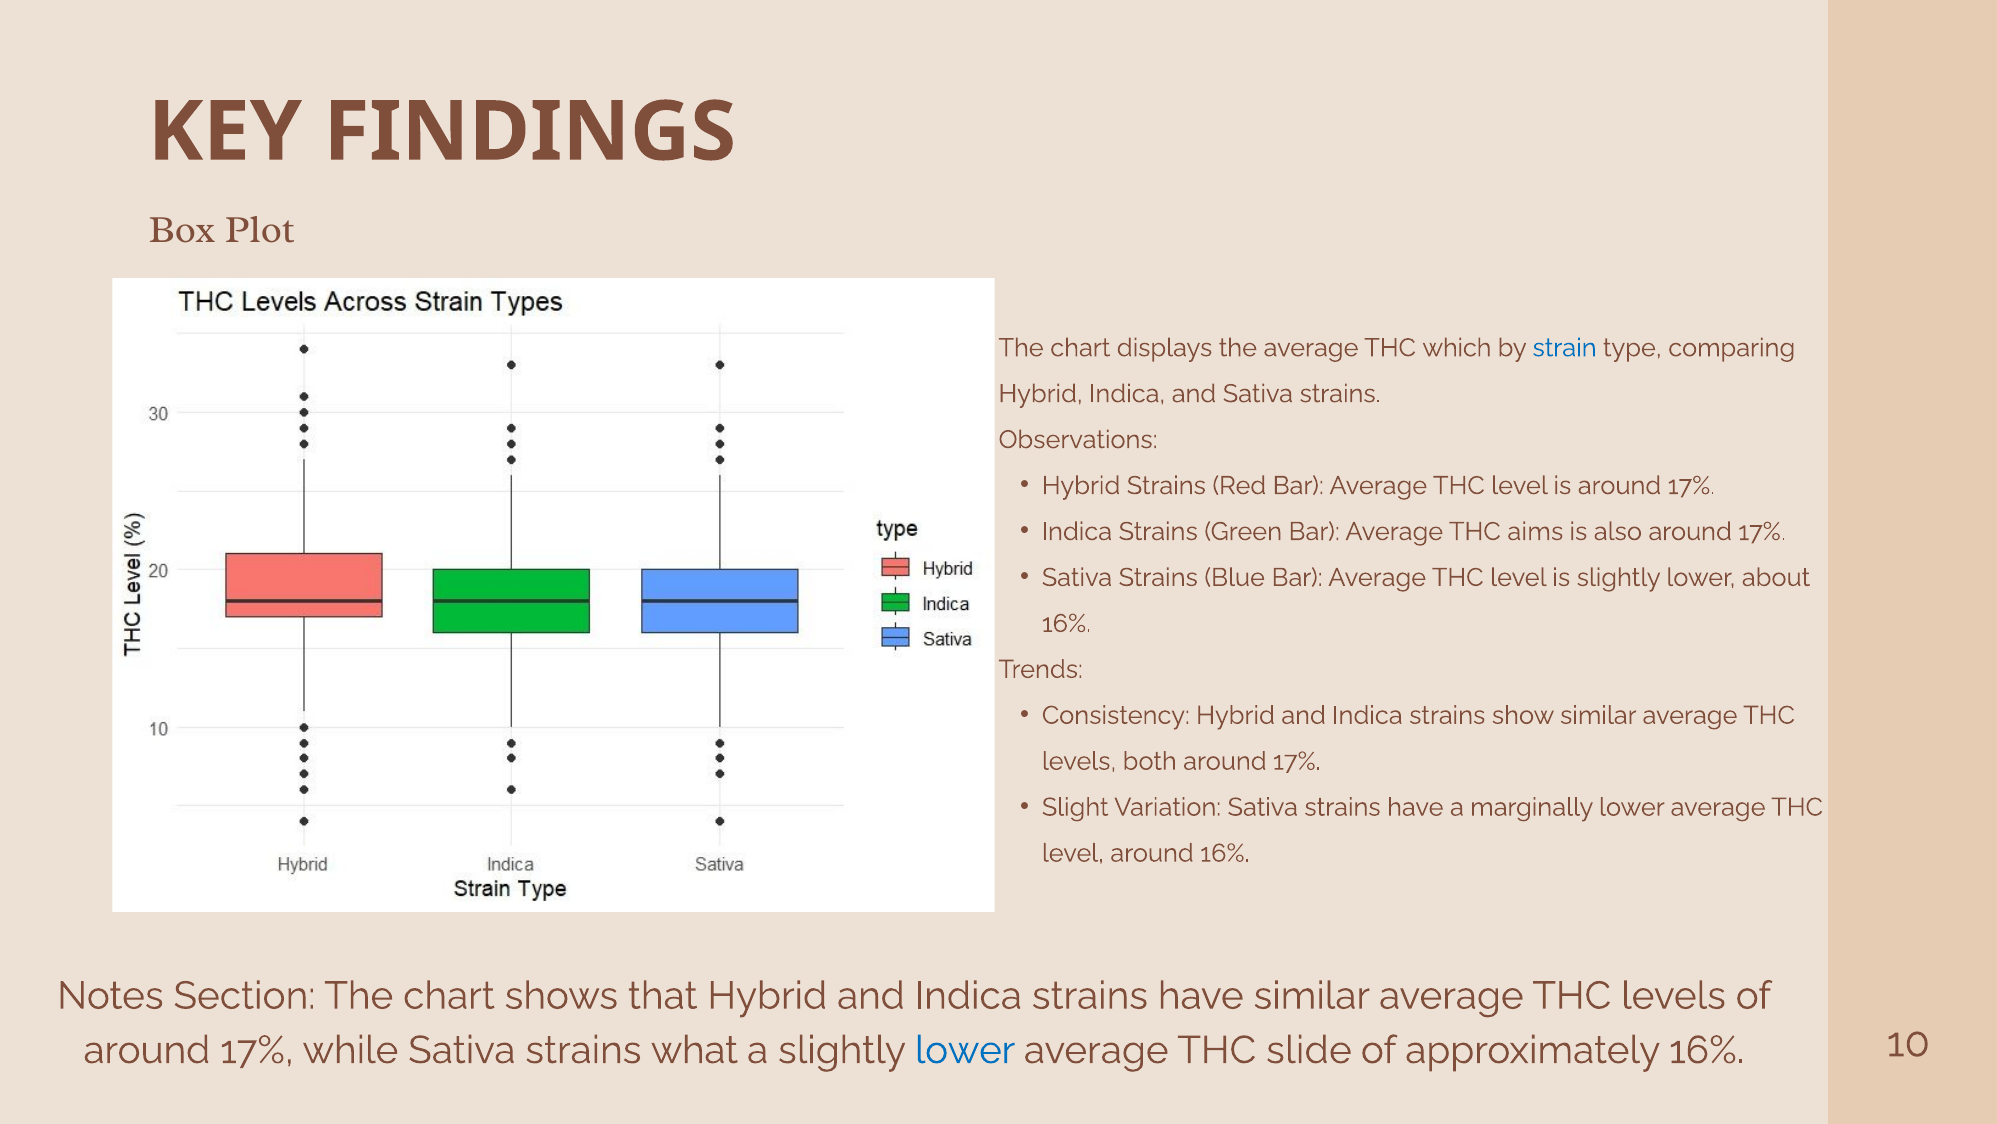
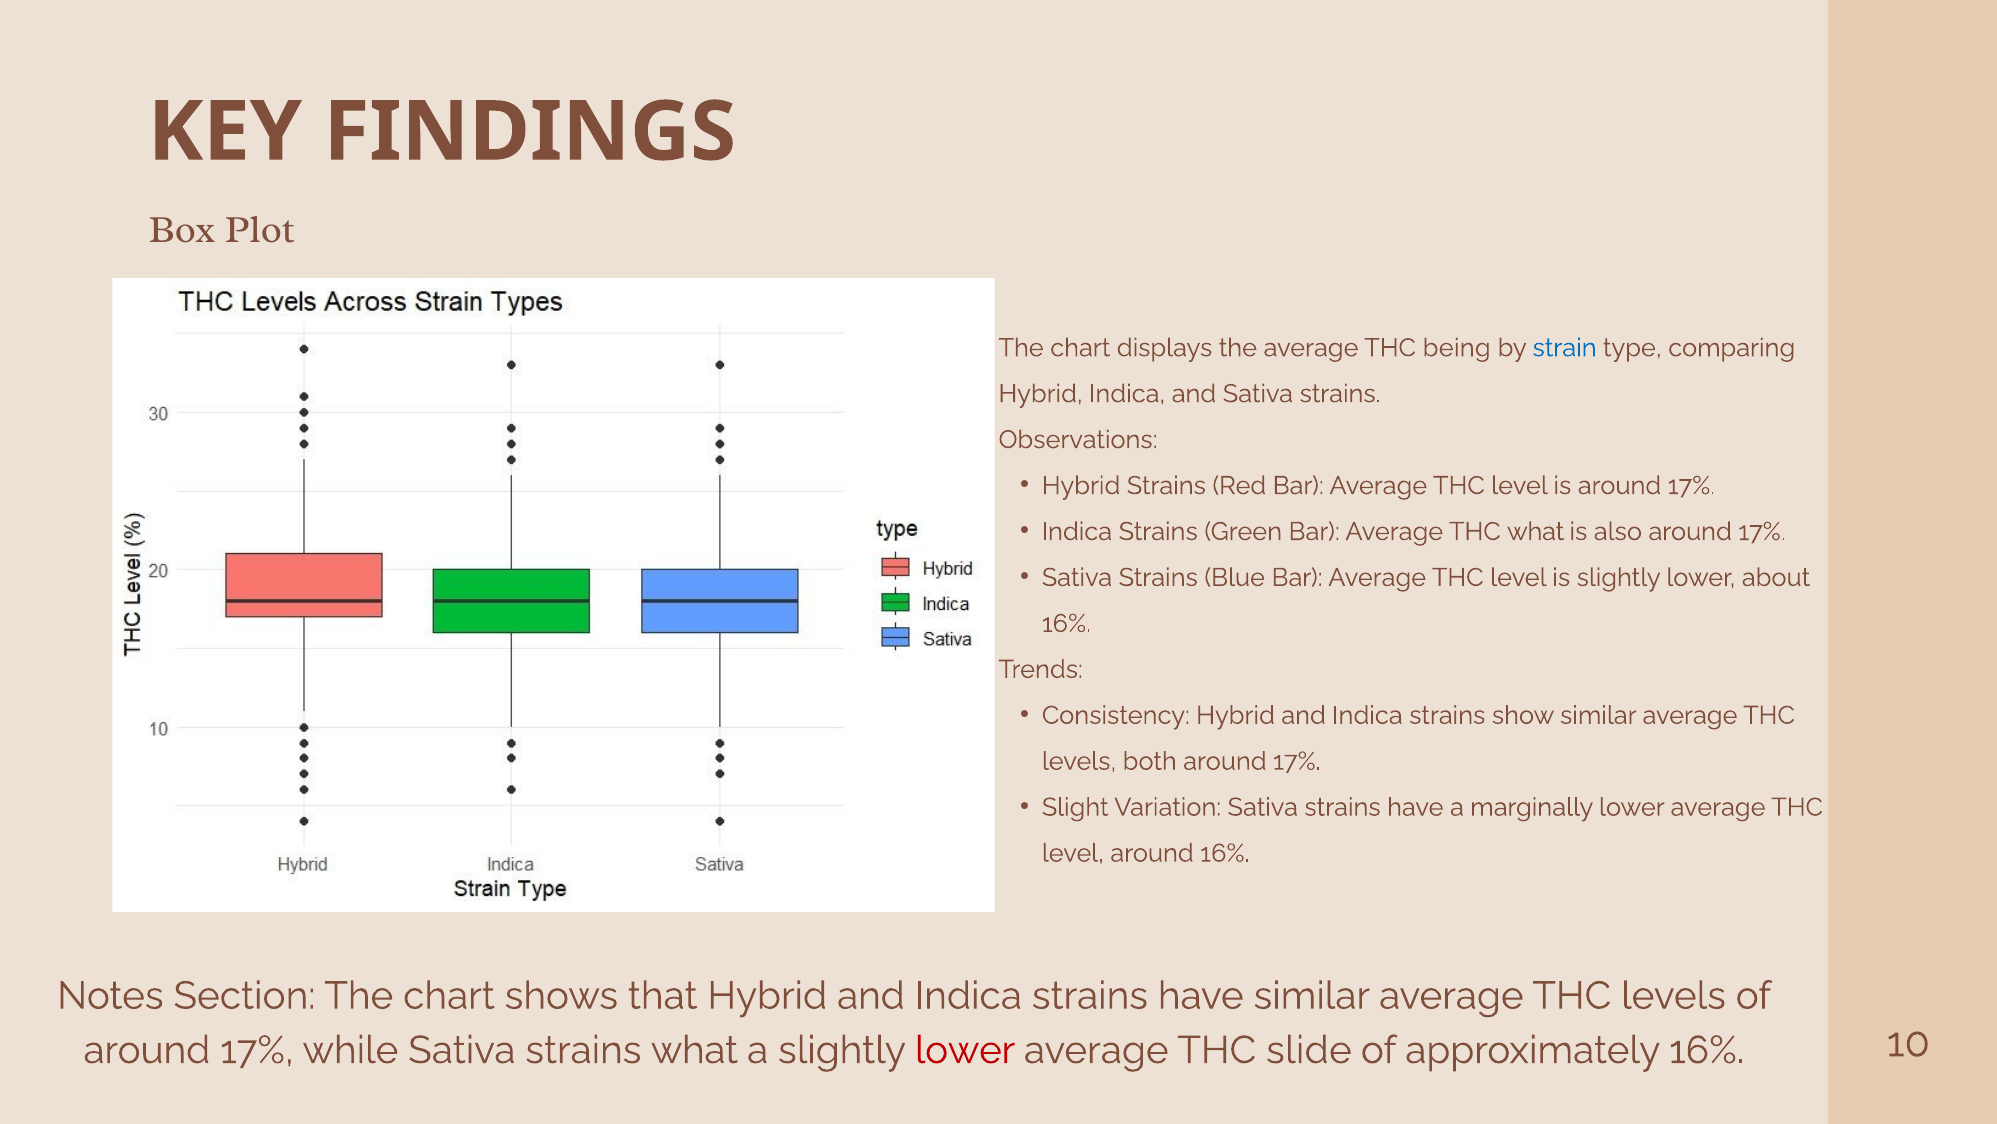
which: which -> being
THC aims: aims -> what
lower at (965, 1050) colour: blue -> red
